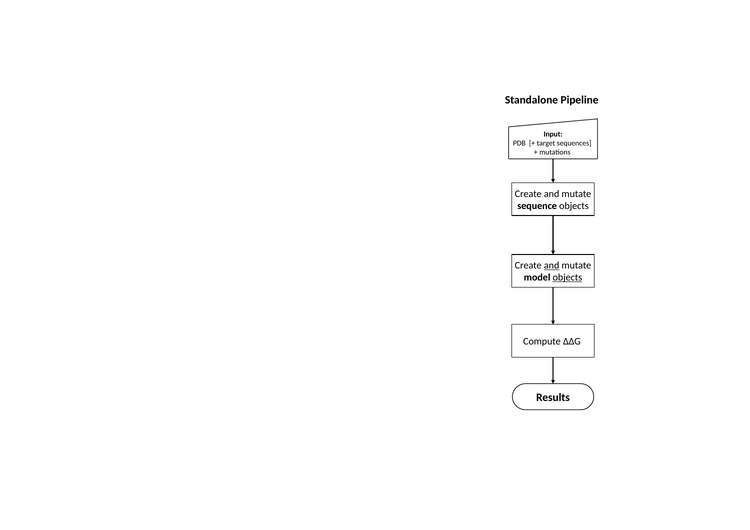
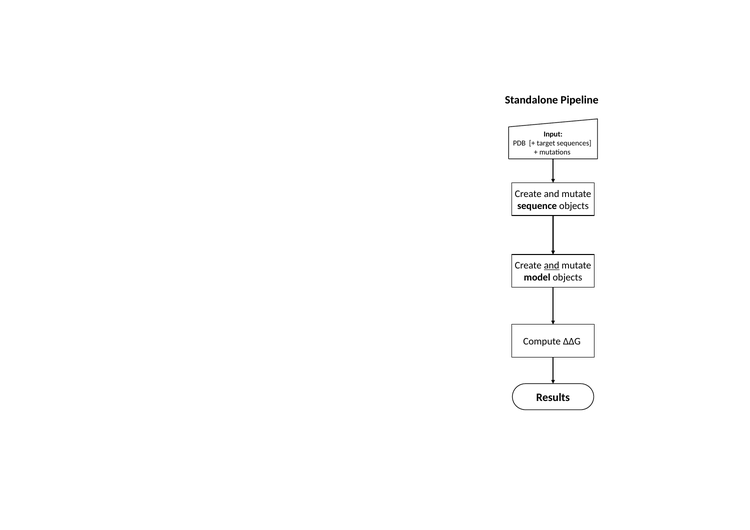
objects at (567, 277) underline: present -> none
